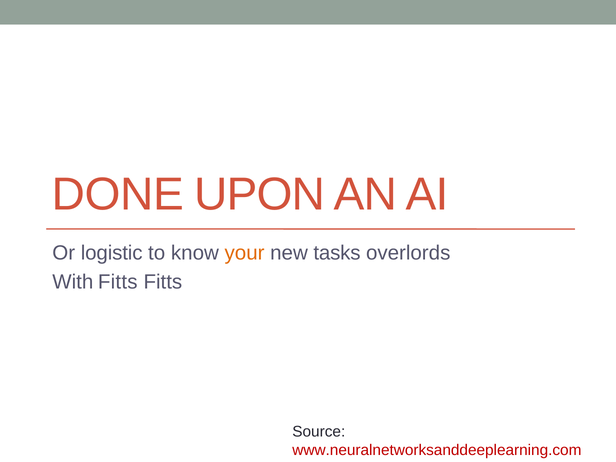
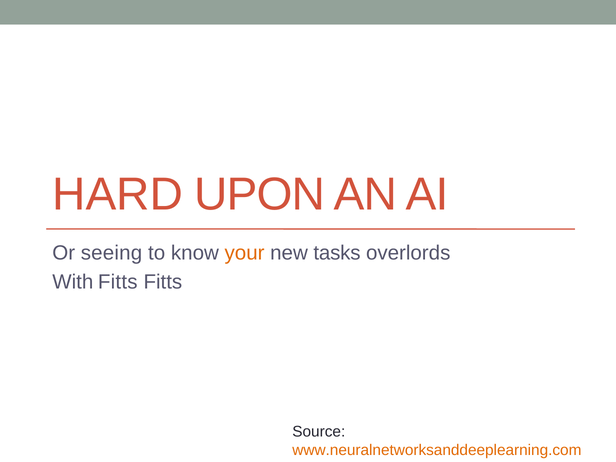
DONE: DONE -> HARD
logistic: logistic -> seeing
www.neuralnetworksanddeeplearning.com colour: red -> orange
